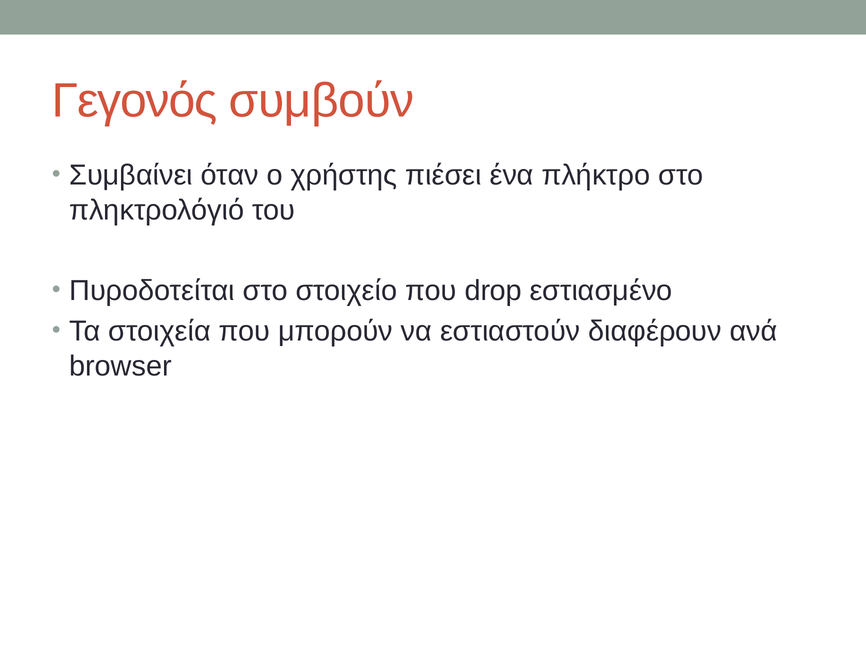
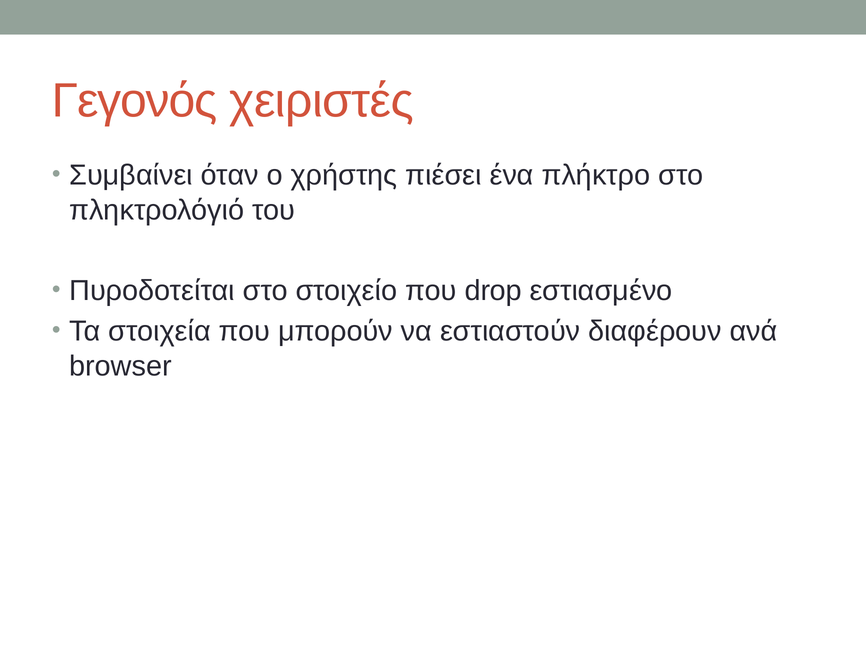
συμβούν: συμβούν -> χειριστές
